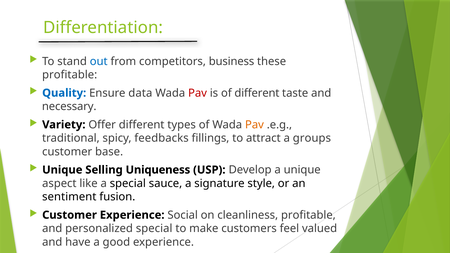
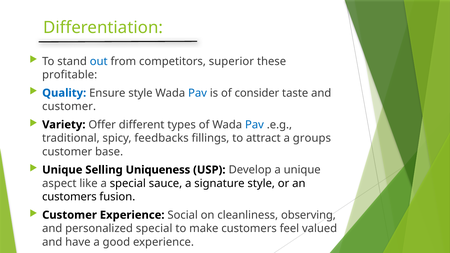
business: business -> superior
Ensure data: data -> style
Pav at (198, 93) colour: red -> blue
of different: different -> consider
necessary at (69, 107): necessary -> customer
Pav at (254, 125) colour: orange -> blue
sentiment at (69, 197): sentiment -> customers
cleanliness profitable: profitable -> observing
